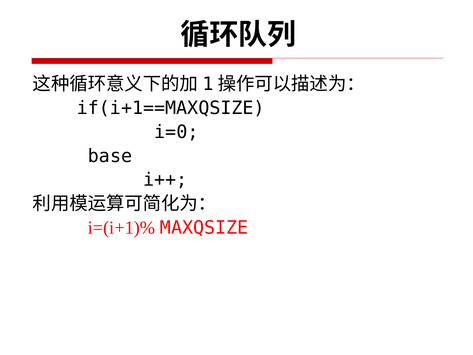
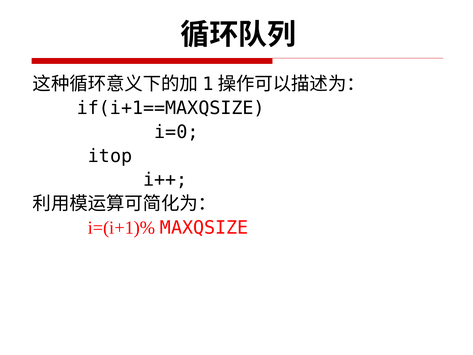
base: base -> itop
